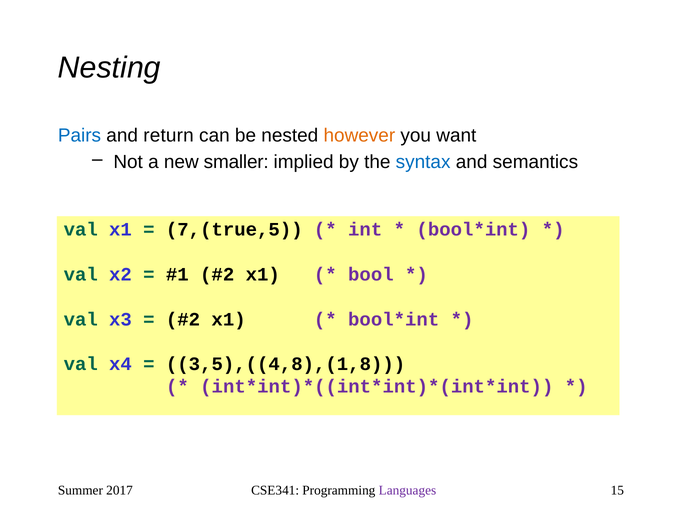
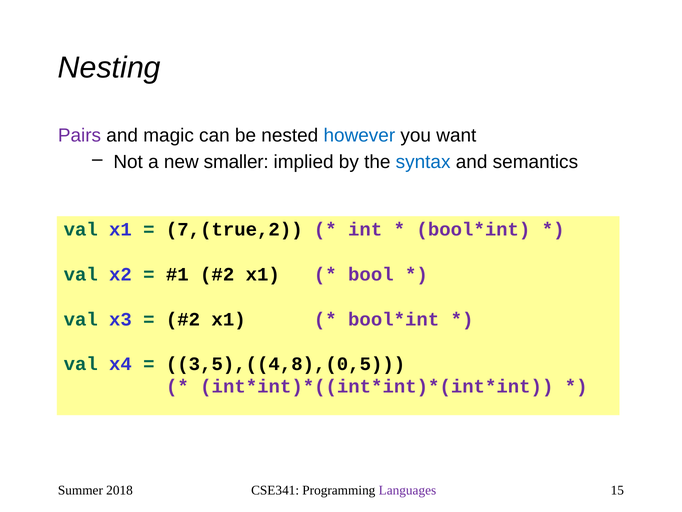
Pairs colour: blue -> purple
return: return -> magic
however colour: orange -> blue
7,(true,5: 7,(true,5 -> 7,(true,2
3,5),((4,8),(1,8: 3,5),((4,8),(1,8 -> 3,5),((4,8),(0,5
2017: 2017 -> 2018
